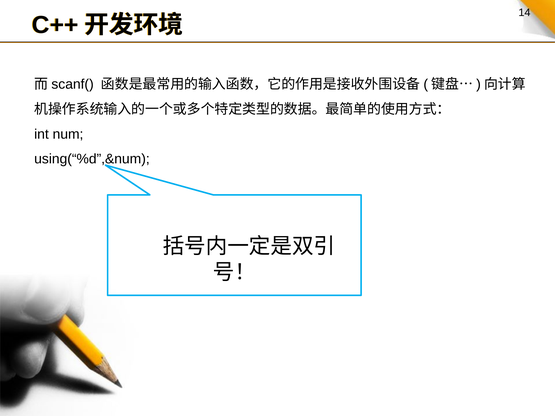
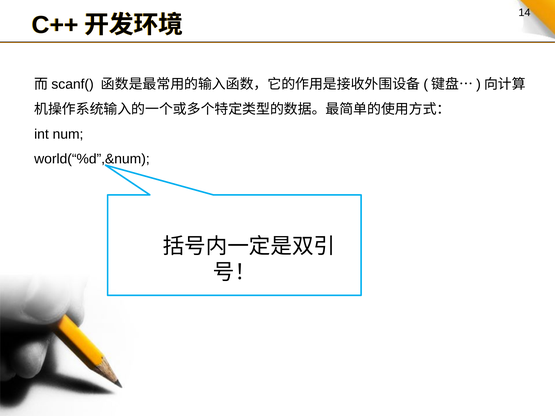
using(“%d”,&num: using(“%d”,&num -> world(“%d”,&num
